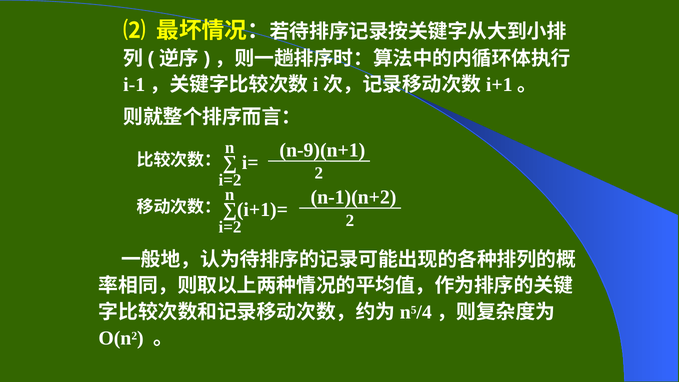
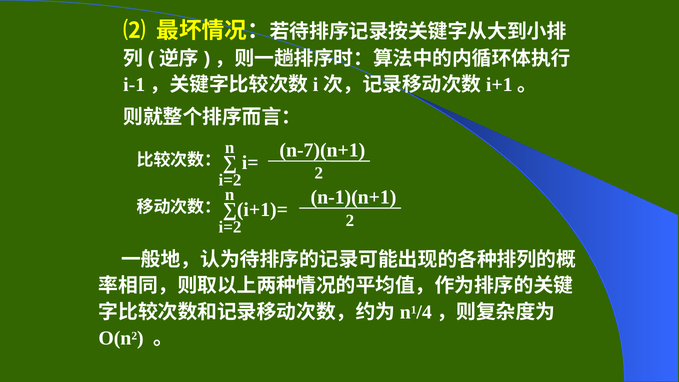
n-9)(n+1: n-9)(n+1 -> n-7)(n+1
n-1)(n+2: n-1)(n+2 -> n-1)(n+1
5: 5 -> 1
